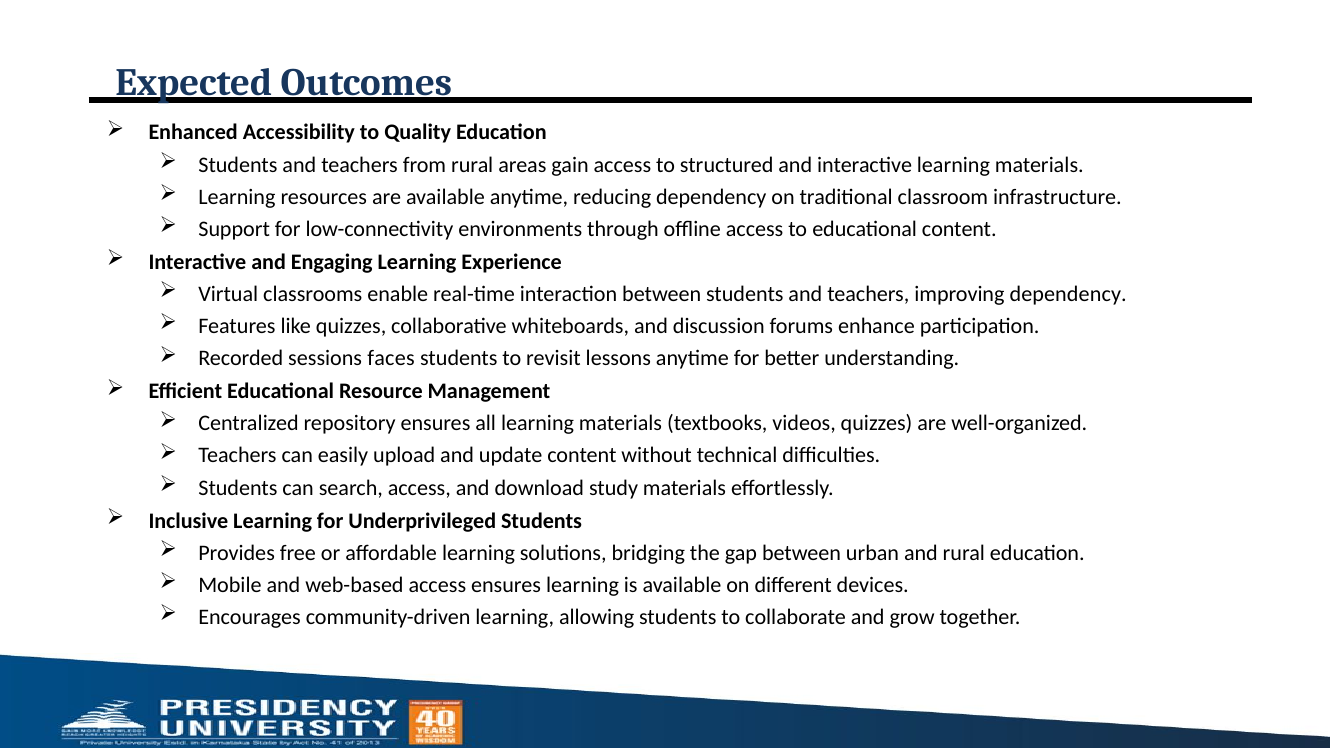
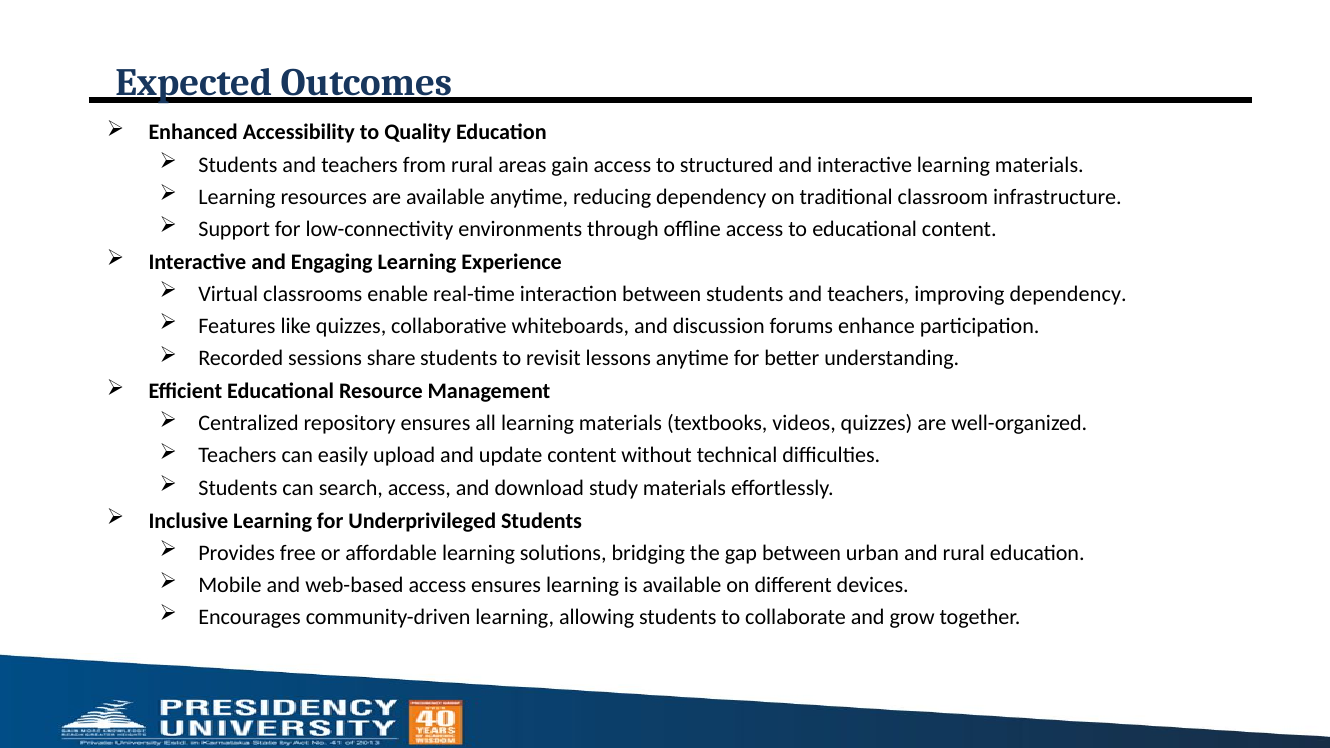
faces: faces -> share
